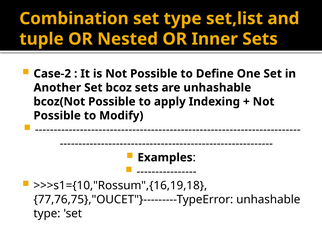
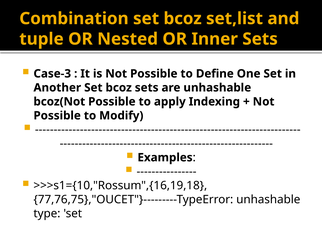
Combination set type: type -> bcoz
Case-2: Case-2 -> Case-3
